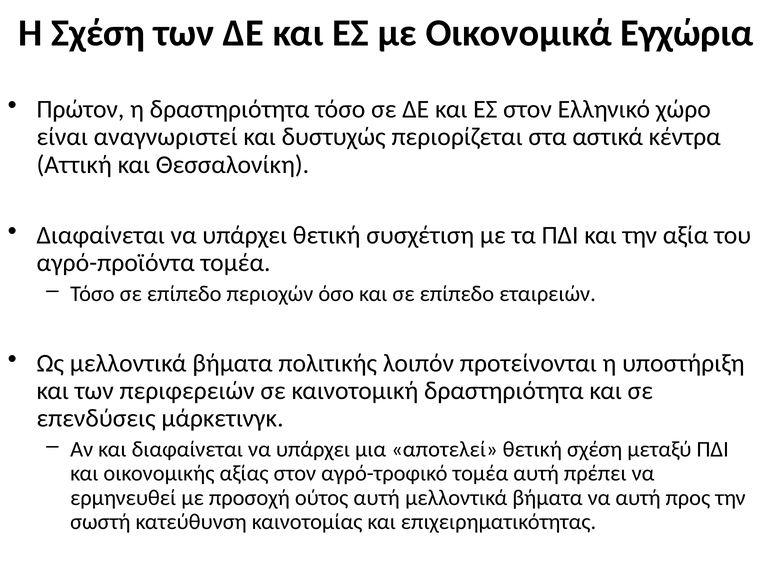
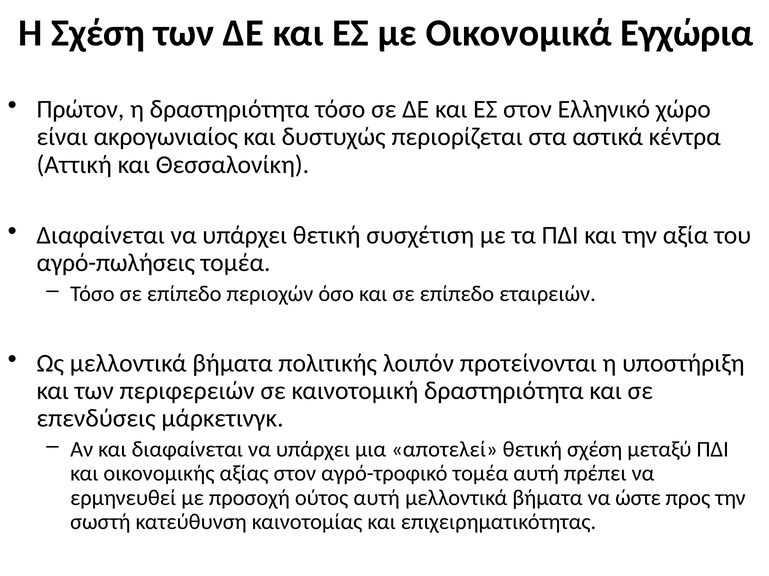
αναγνωριστεί: αναγνωριστεί -> ακρογωνιαίος
αγρό-προϊόντα: αγρό-προϊόντα -> αγρό-πωλήσεις
να αυτή: αυτή -> ώστε
